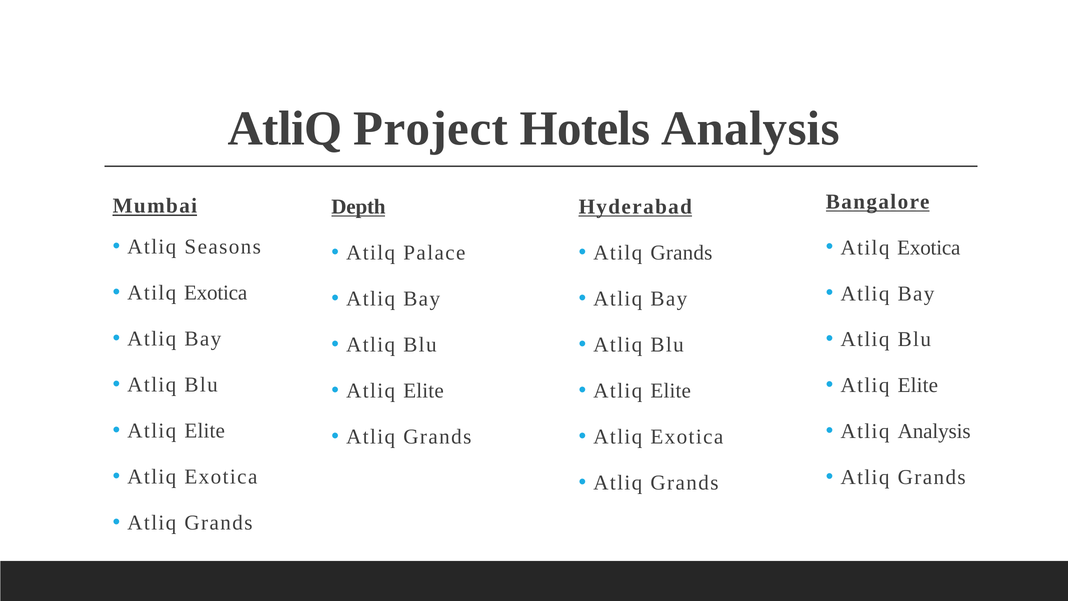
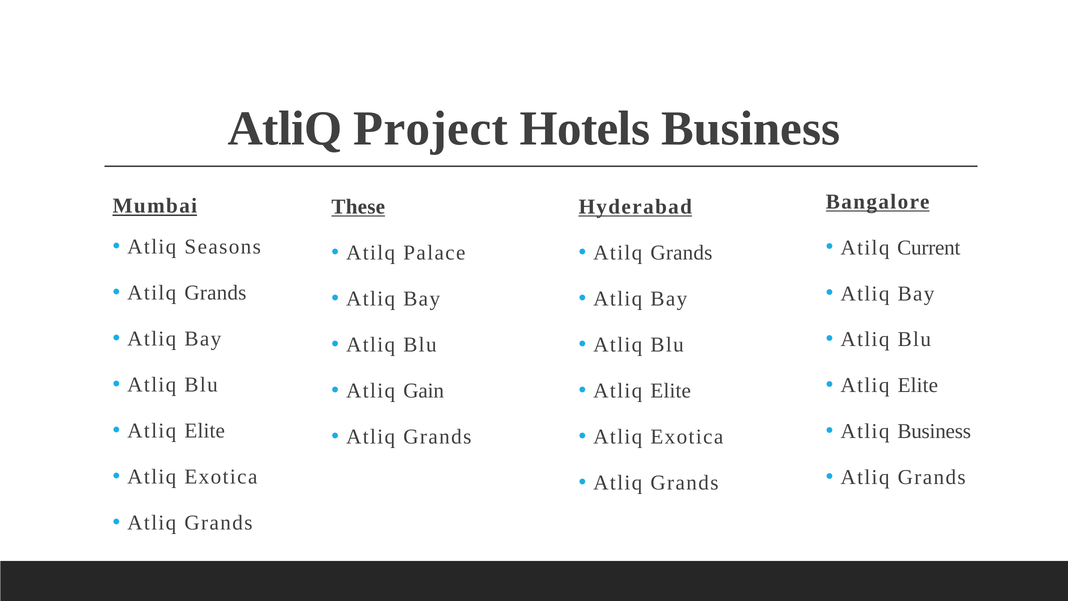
Hotels Analysis: Analysis -> Business
Depth: Depth -> These
Exotica at (929, 247): Exotica -> Current
Exotica at (216, 293): Exotica -> Grands
Elite at (424, 391): Elite -> Gain
Atliq Analysis: Analysis -> Business
